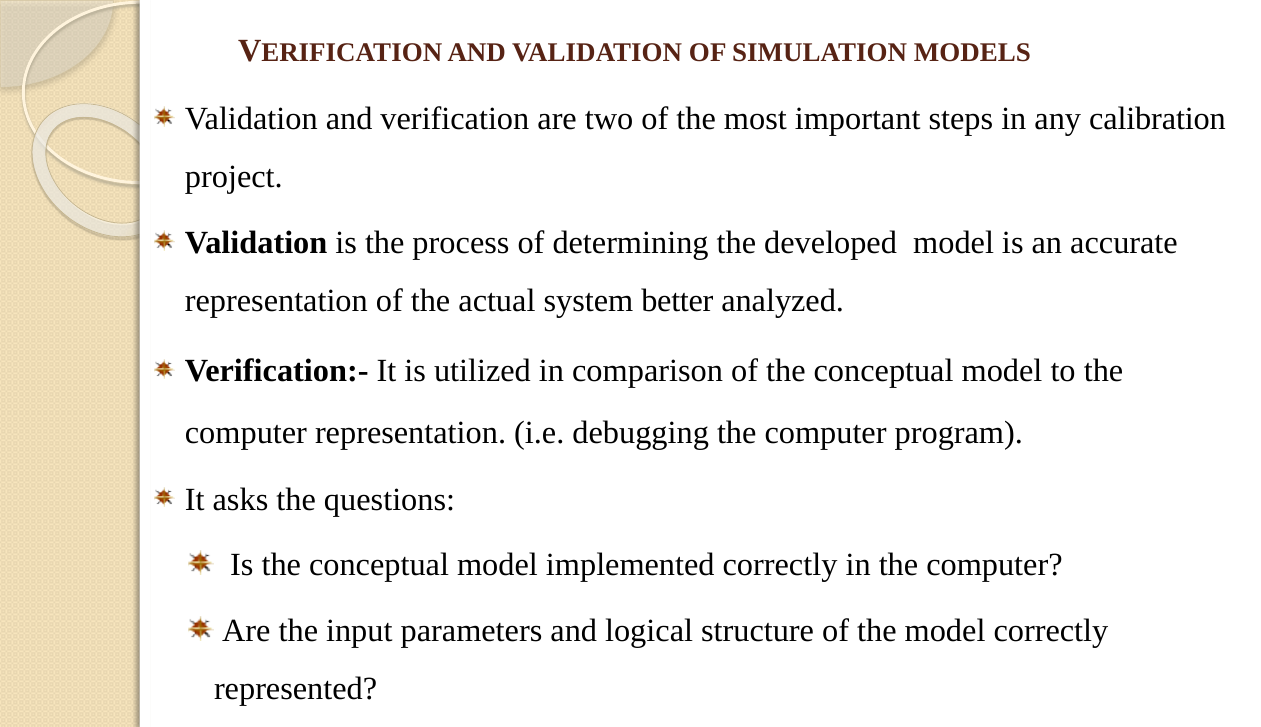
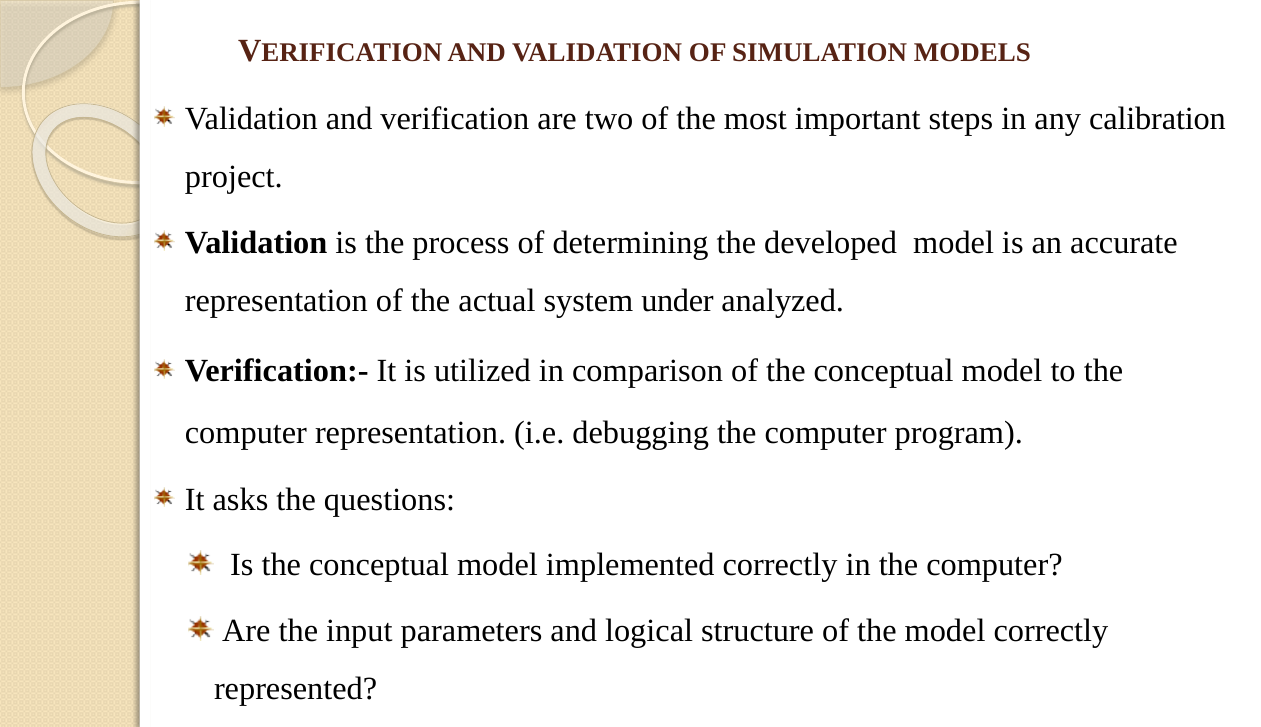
better: better -> under
